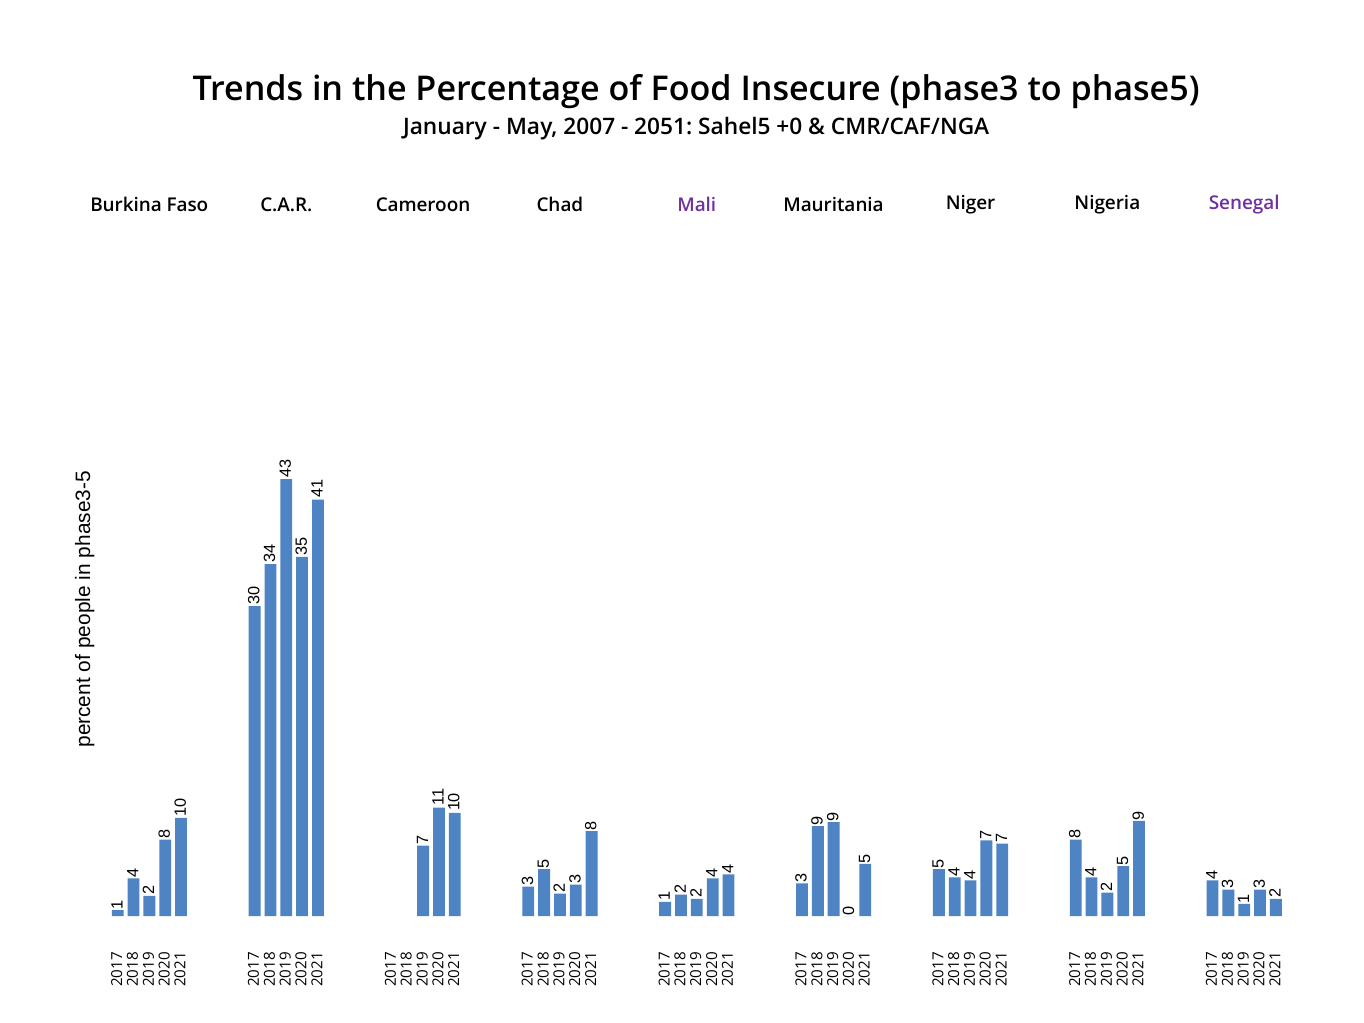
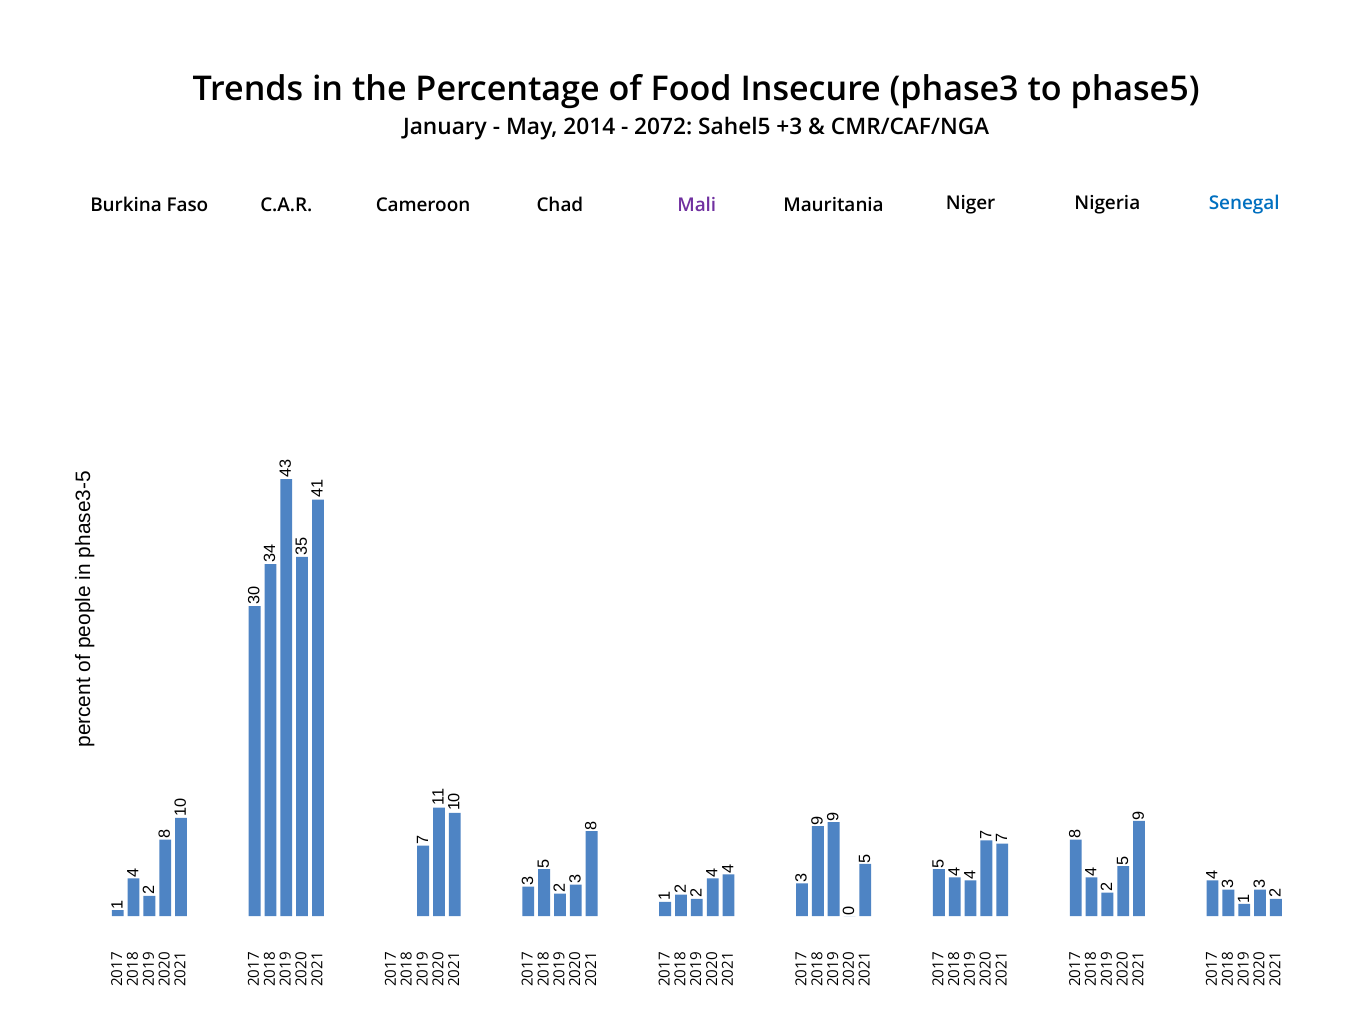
2007: 2007 -> 2014
2051: 2051 -> 2072
+0: +0 -> +3
Senegal colour: purple -> blue
